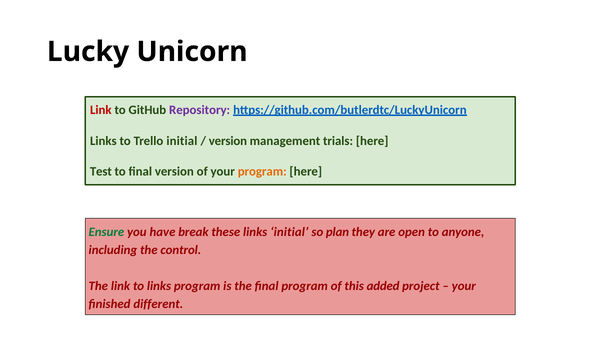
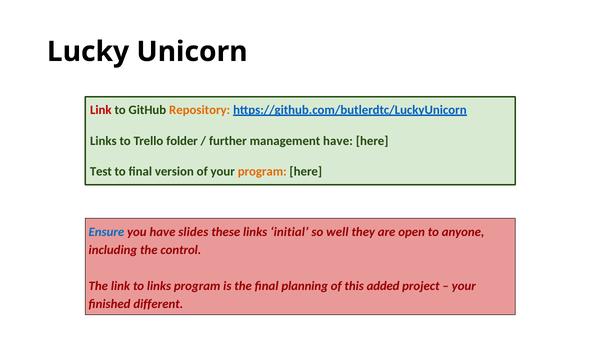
Repository colour: purple -> orange
Trello initial: initial -> folder
version at (228, 141): version -> further
management trials: trials -> have
Ensure colour: green -> blue
break: break -> slides
plan: plan -> well
final program: program -> planning
